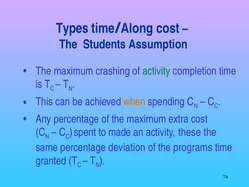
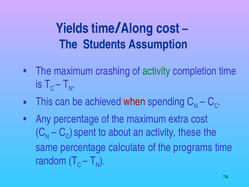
Types: Types -> Yields
when colour: orange -> red
made: made -> about
deviation: deviation -> calculate
granted: granted -> random
